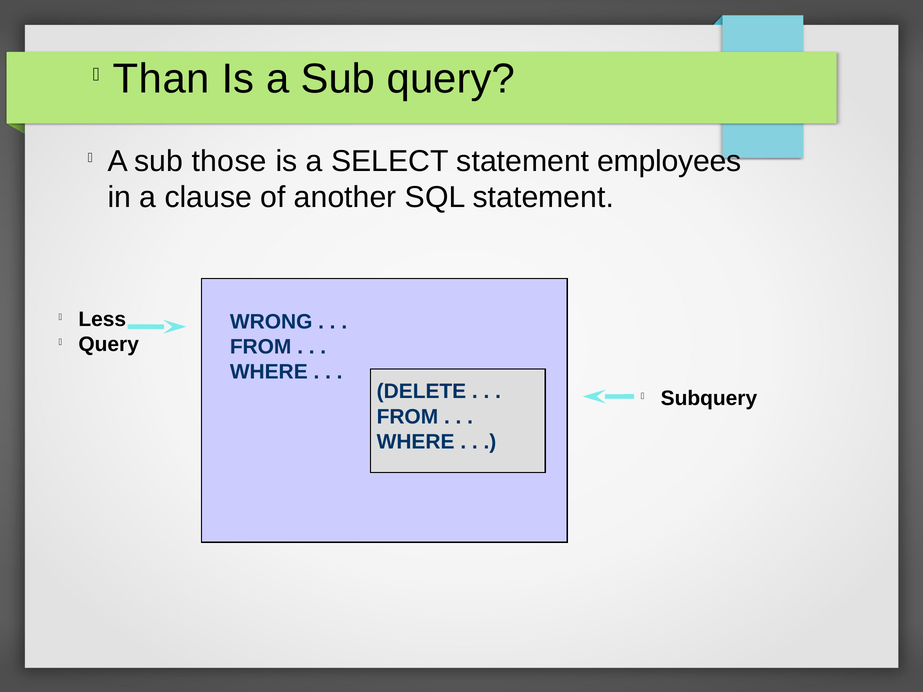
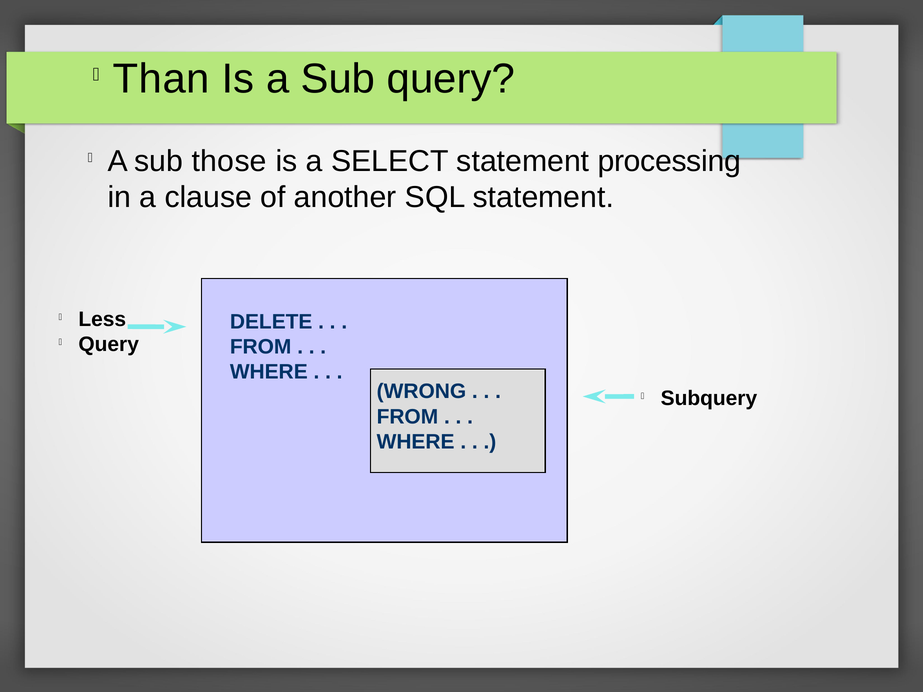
employees: employees -> processing
WRONG: WRONG -> DELETE
DELETE: DELETE -> WRONG
